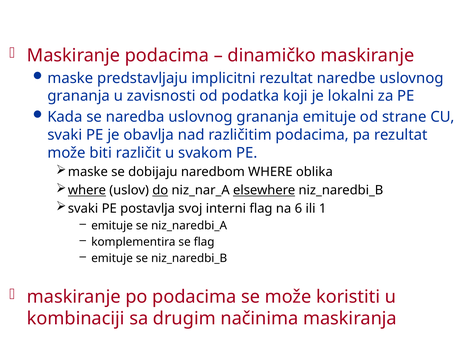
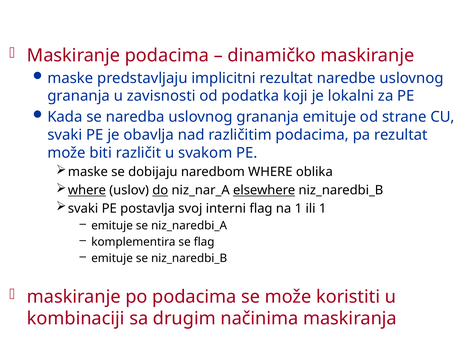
na 6: 6 -> 1
